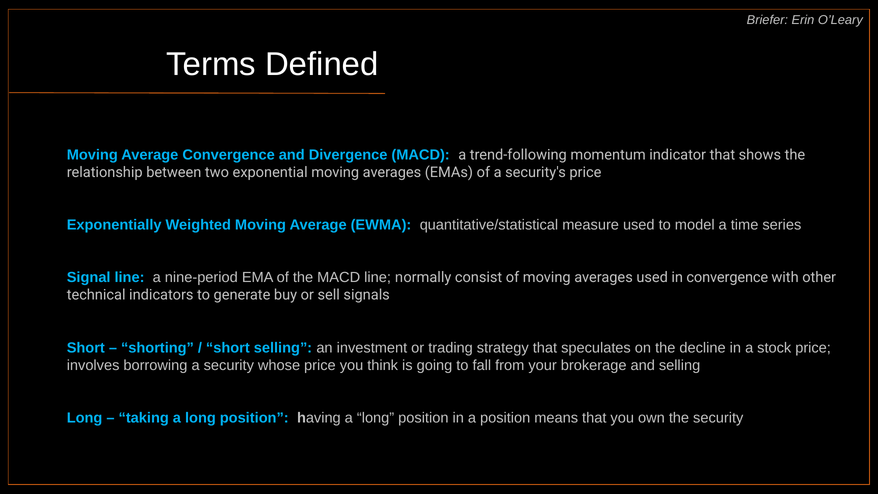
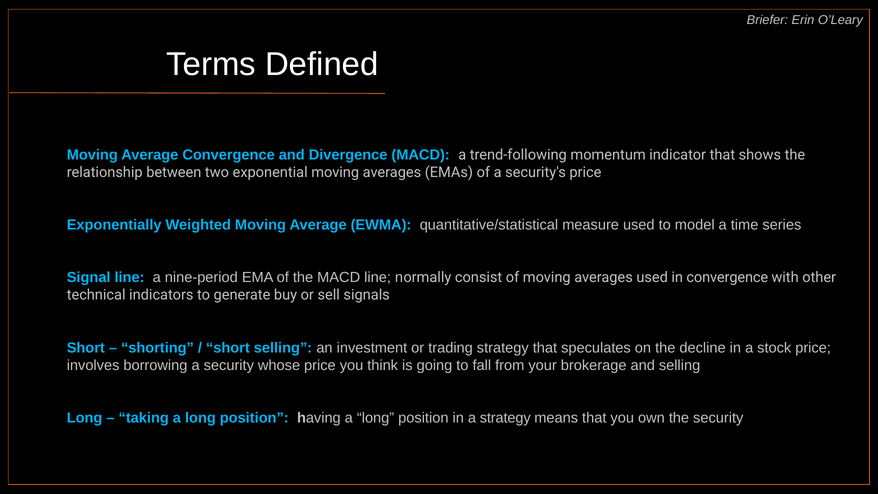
a position: position -> strategy
